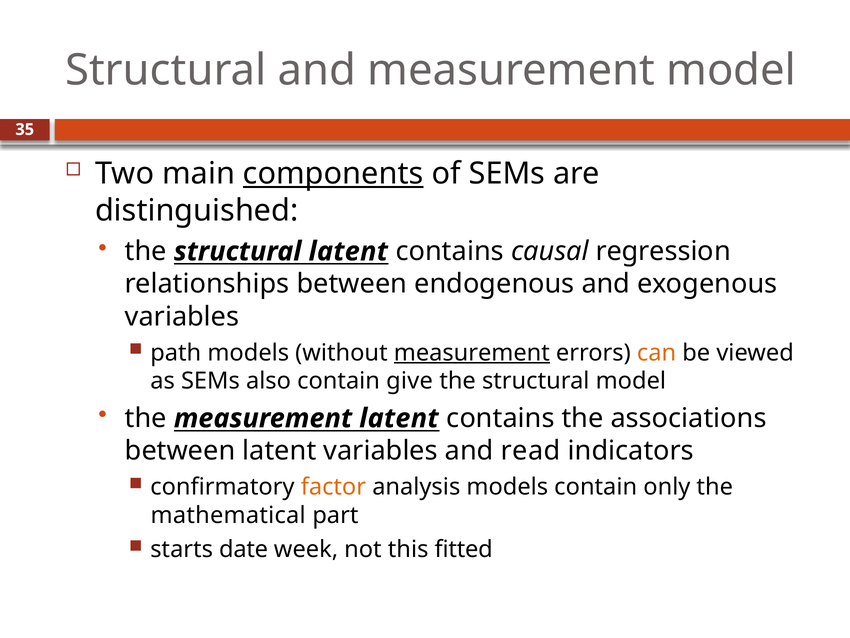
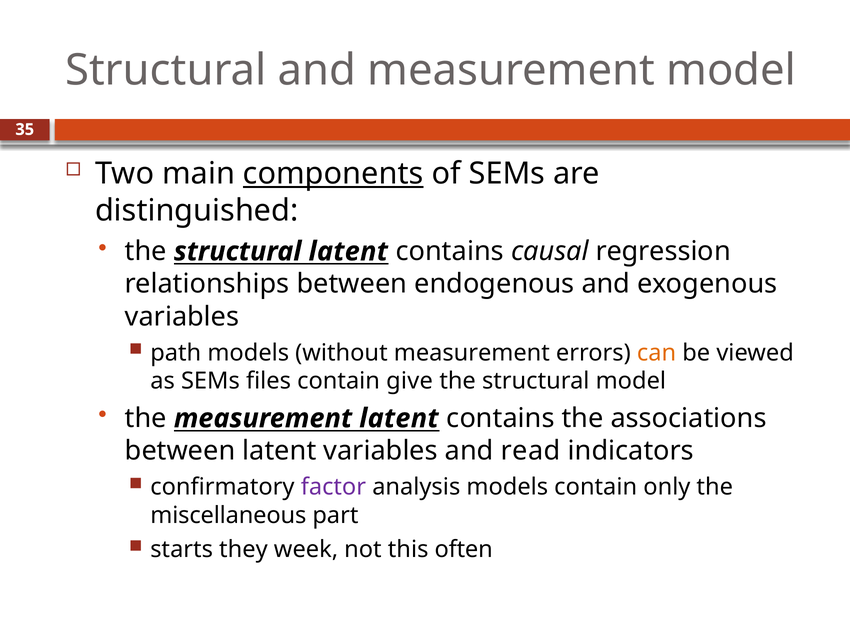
measurement at (472, 352) underline: present -> none
also: also -> files
factor colour: orange -> purple
mathematical: mathematical -> miscellaneous
date: date -> they
fitted: fitted -> often
